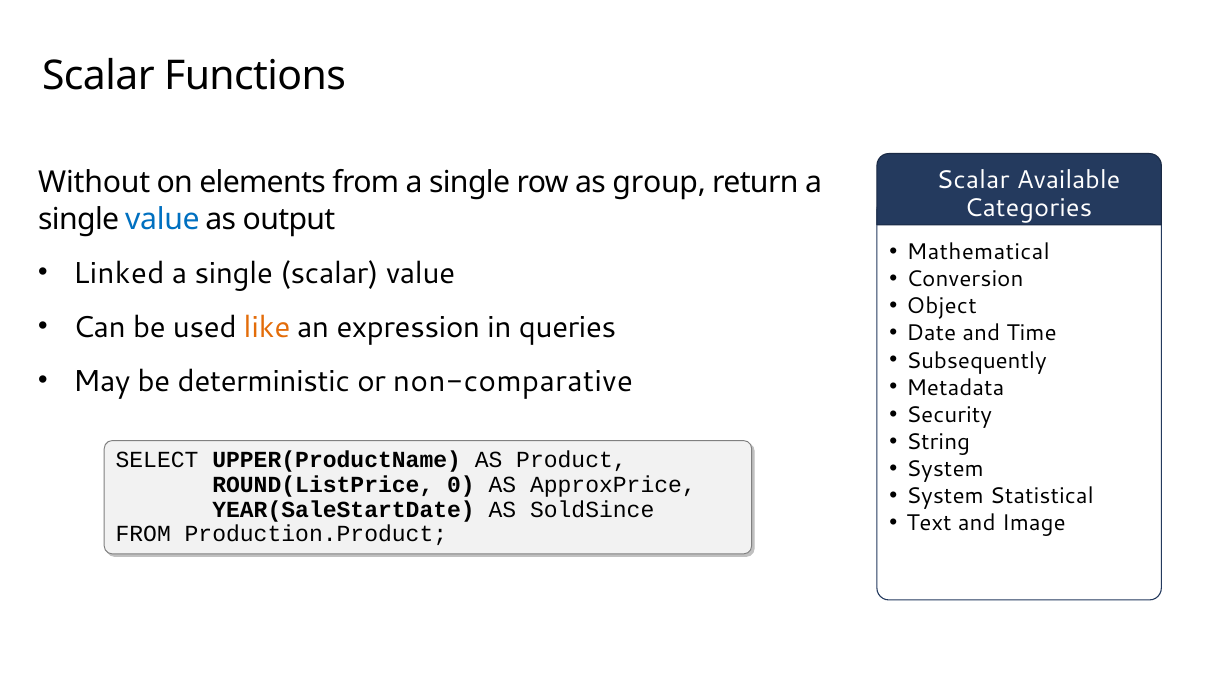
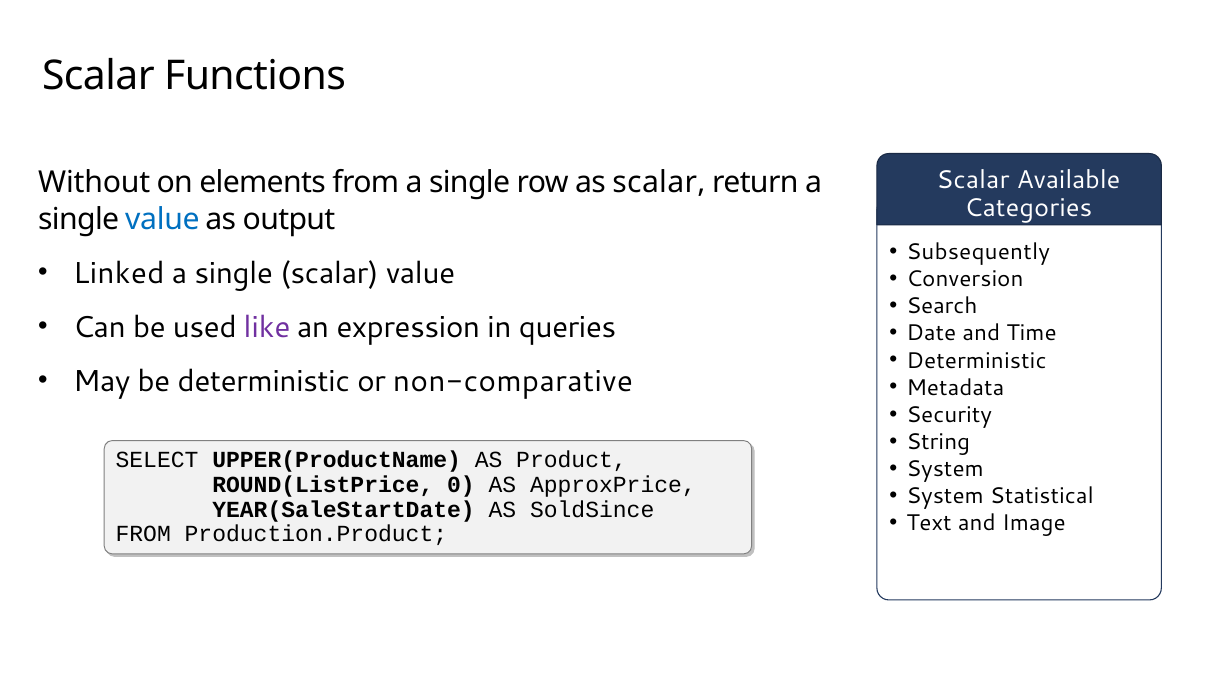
as group: group -> scalar
Mathematical: Mathematical -> Subsequently
Object: Object -> Search
like colour: orange -> purple
Subsequently at (977, 360): Subsequently -> Deterministic
